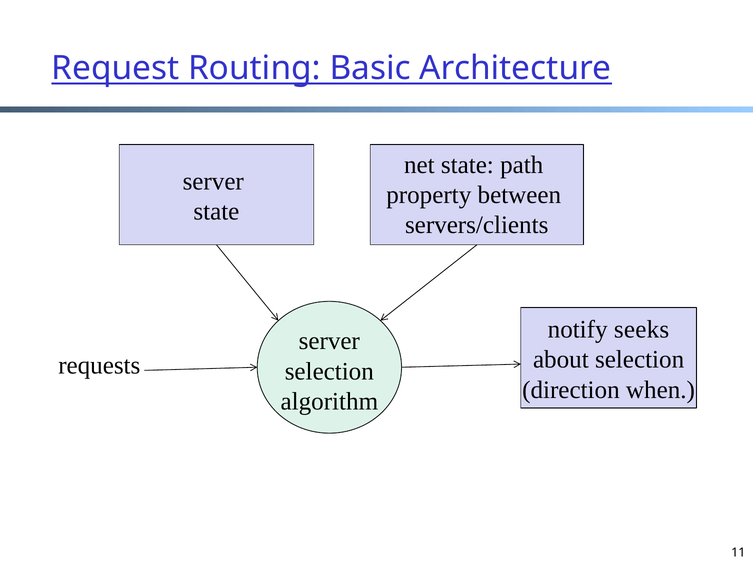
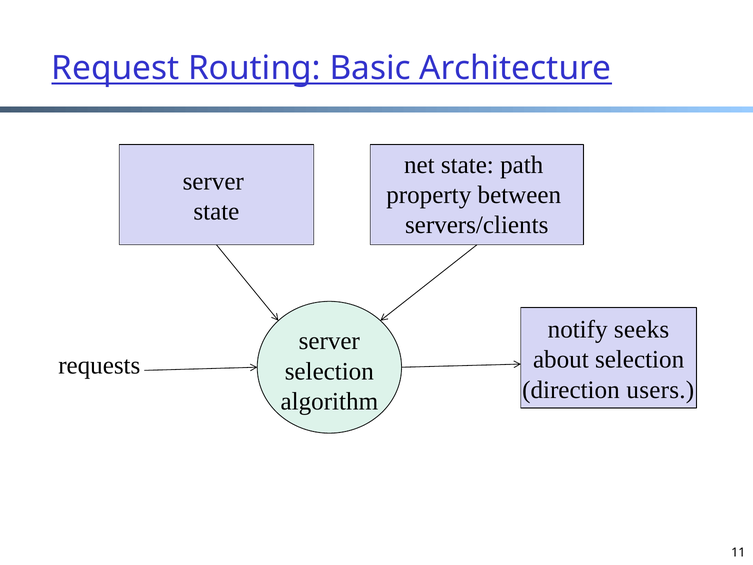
when: when -> users
